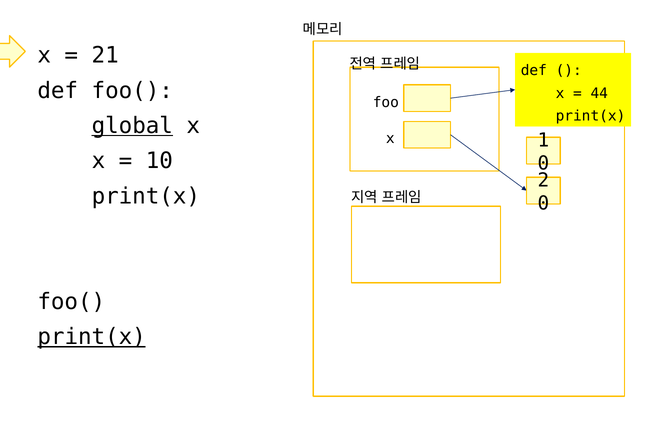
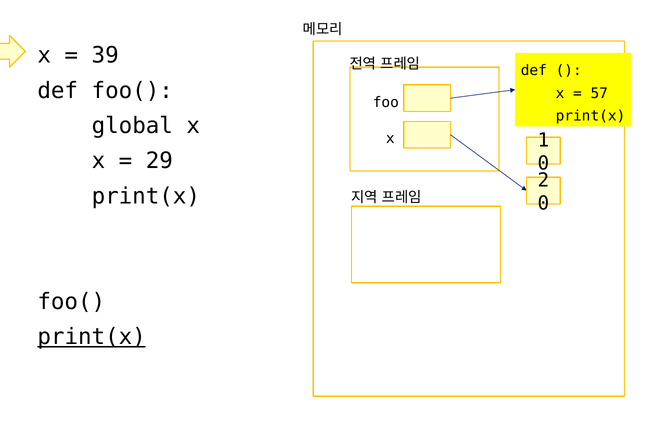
21: 21 -> 39
44: 44 -> 57
global underline: present -> none
10: 10 -> 29
